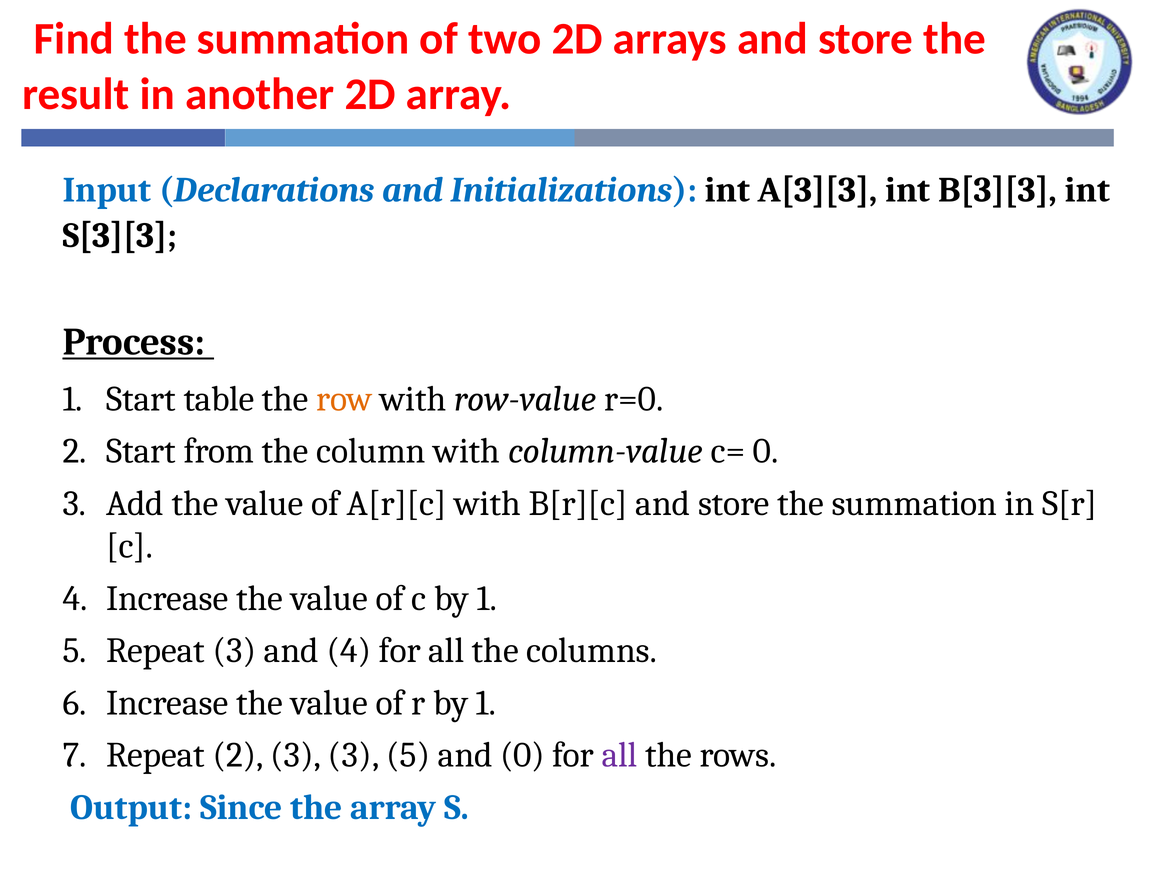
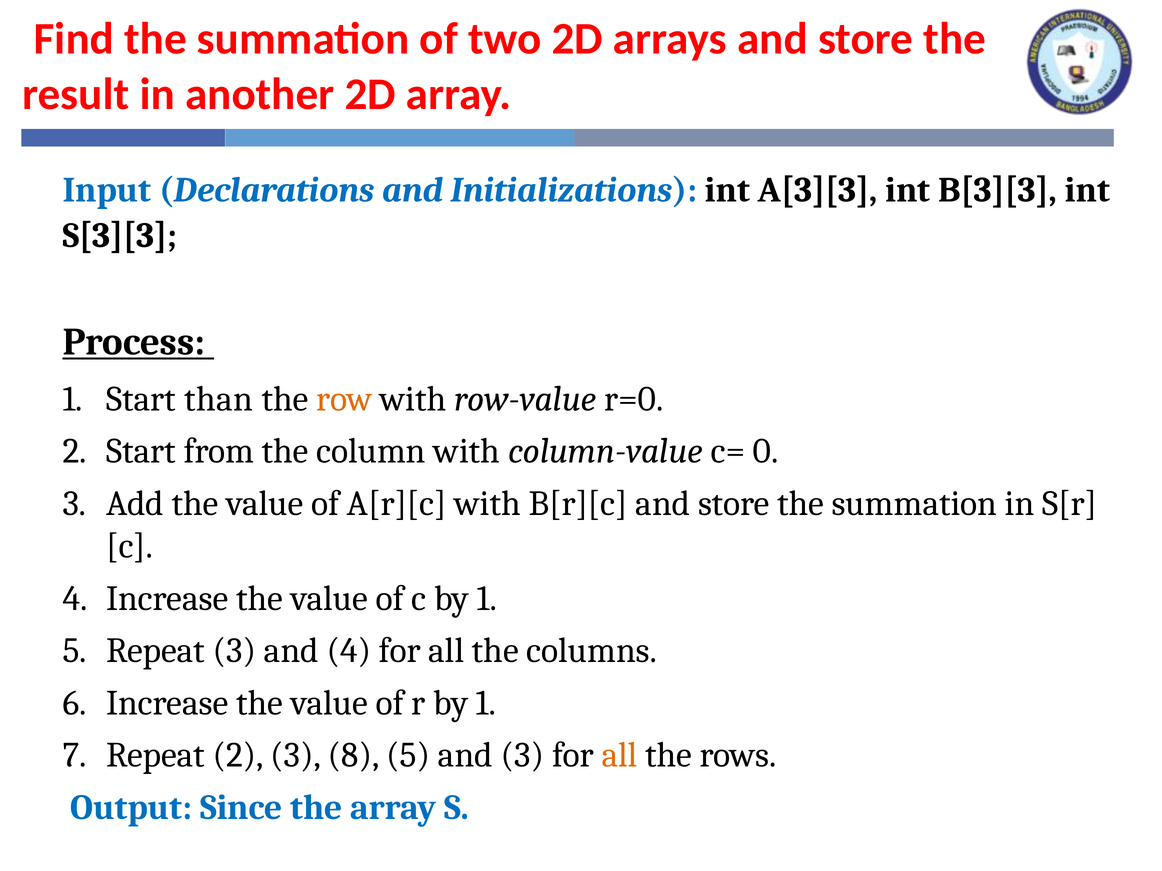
table: table -> than
3 3: 3 -> 8
and 0: 0 -> 3
all at (619, 756) colour: purple -> orange
